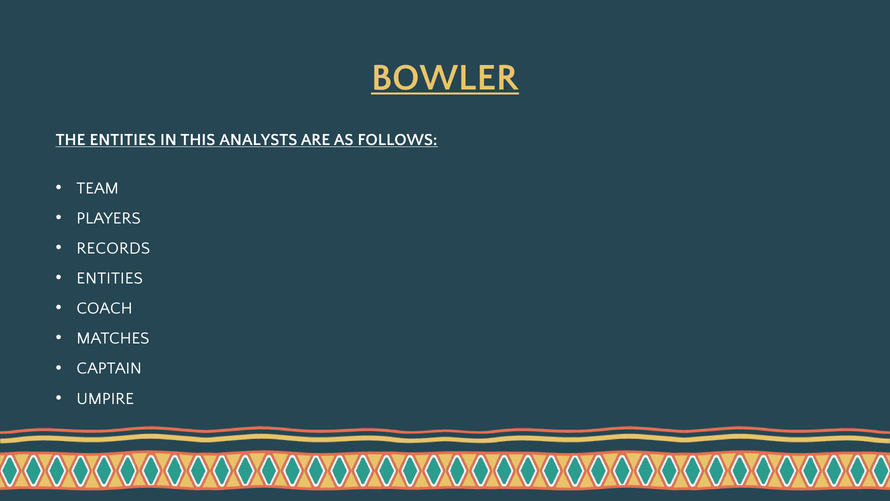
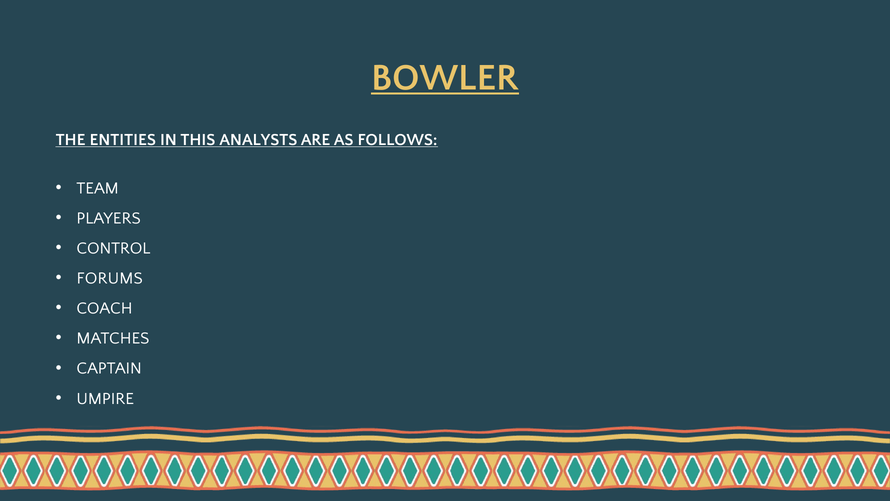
RECORDS: RECORDS -> CONTROL
ENTITIES at (110, 278): ENTITIES -> FORUMS
